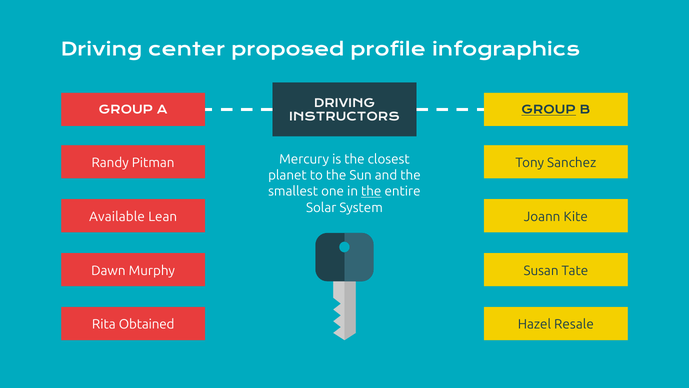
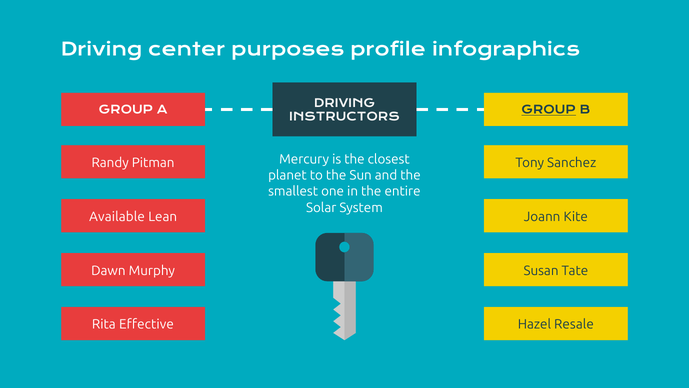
proposed: proposed -> purposes
the at (371, 191) underline: present -> none
Obtained: Obtained -> Effective
